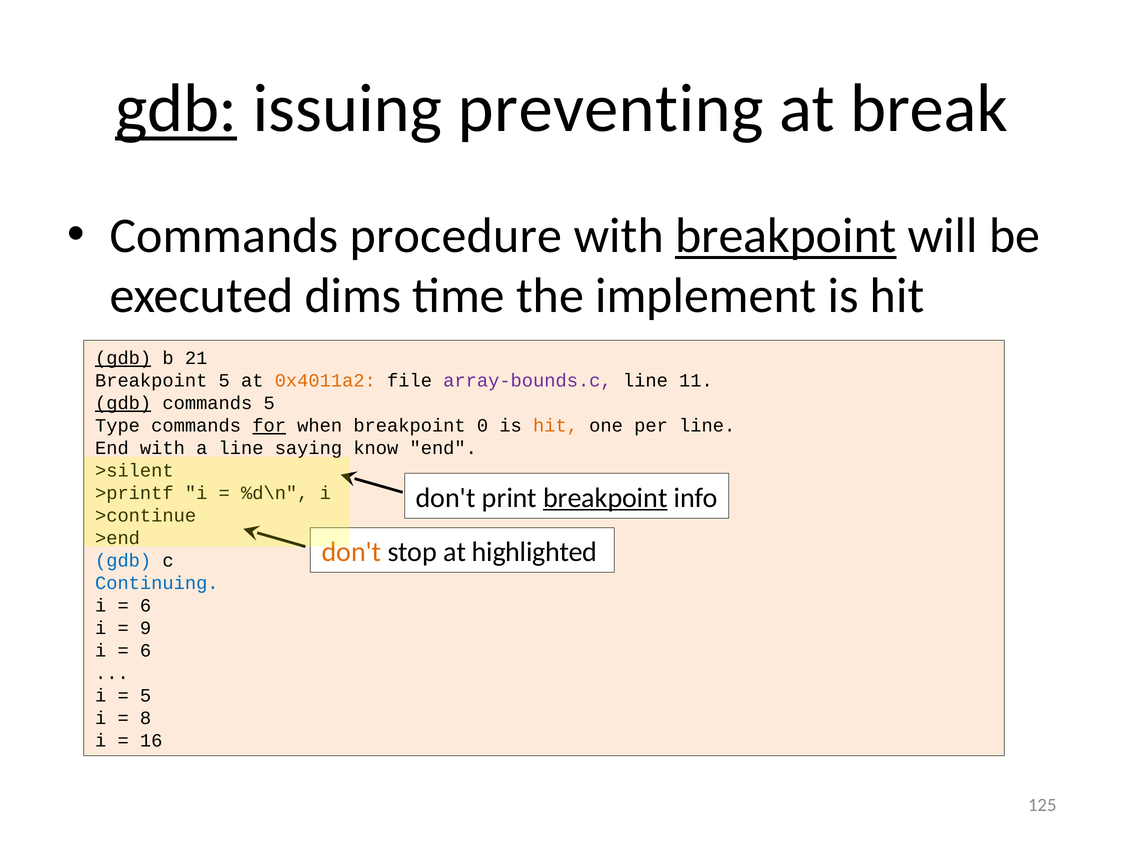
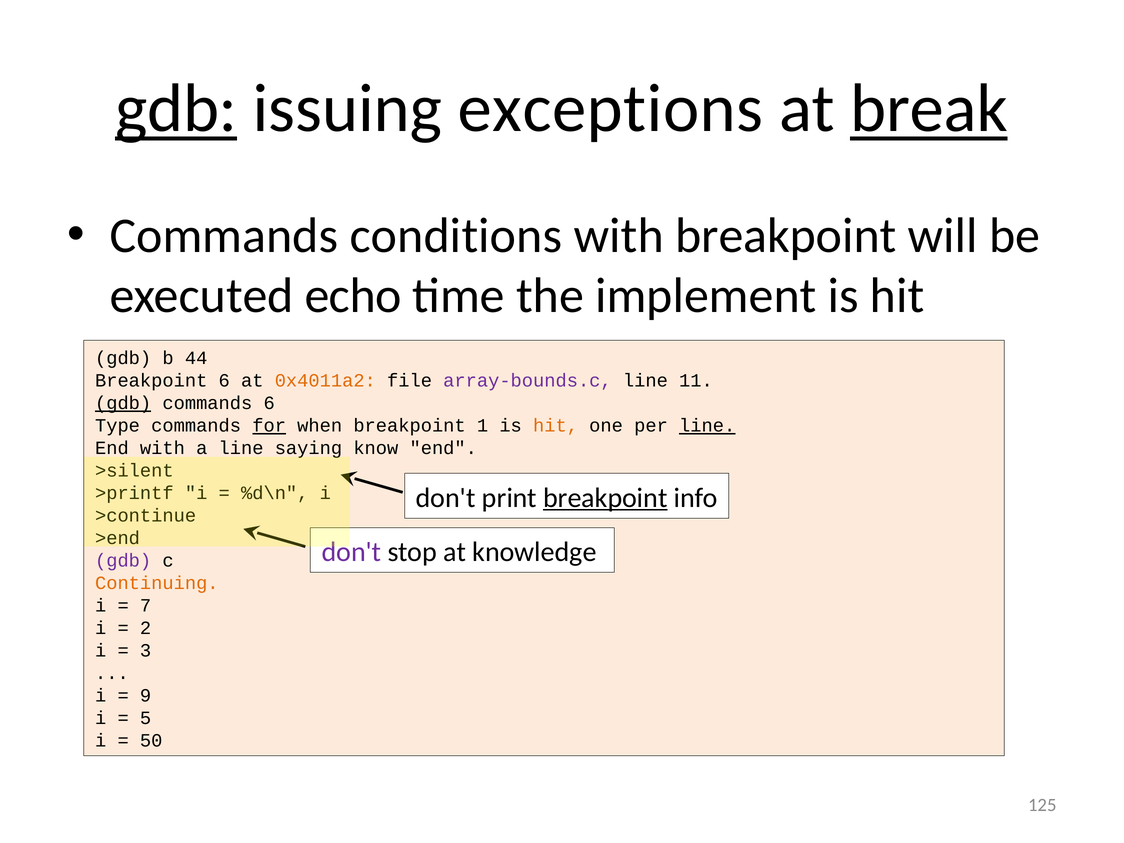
preventing: preventing -> exceptions
break underline: none -> present
procedure: procedure -> conditions
breakpoint at (786, 236) underline: present -> none
dims: dims -> echo
gdb at (123, 358) underline: present -> none
21: 21 -> 44
Breakpoint 5: 5 -> 6
commands 5: 5 -> 6
0: 0 -> 1
line at (707, 426) underline: none -> present
don't at (351, 552) colour: orange -> purple
highlighted: highlighted -> knowledge
gdb at (123, 561) colour: blue -> purple
Continuing colour: blue -> orange
6 at (146, 606): 6 -> 7
9: 9 -> 2
6 at (146, 650): 6 -> 3
5 at (146, 695): 5 -> 9
8: 8 -> 5
16: 16 -> 50
